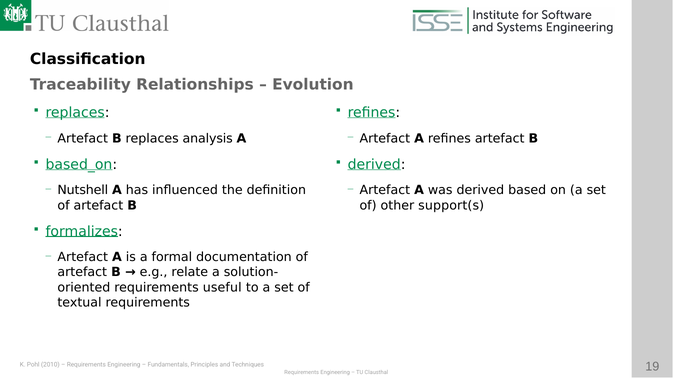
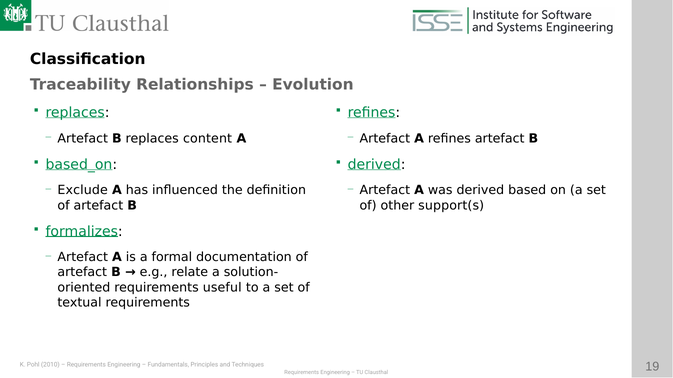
analysis: analysis -> content
Nutshell: Nutshell -> Exclude
